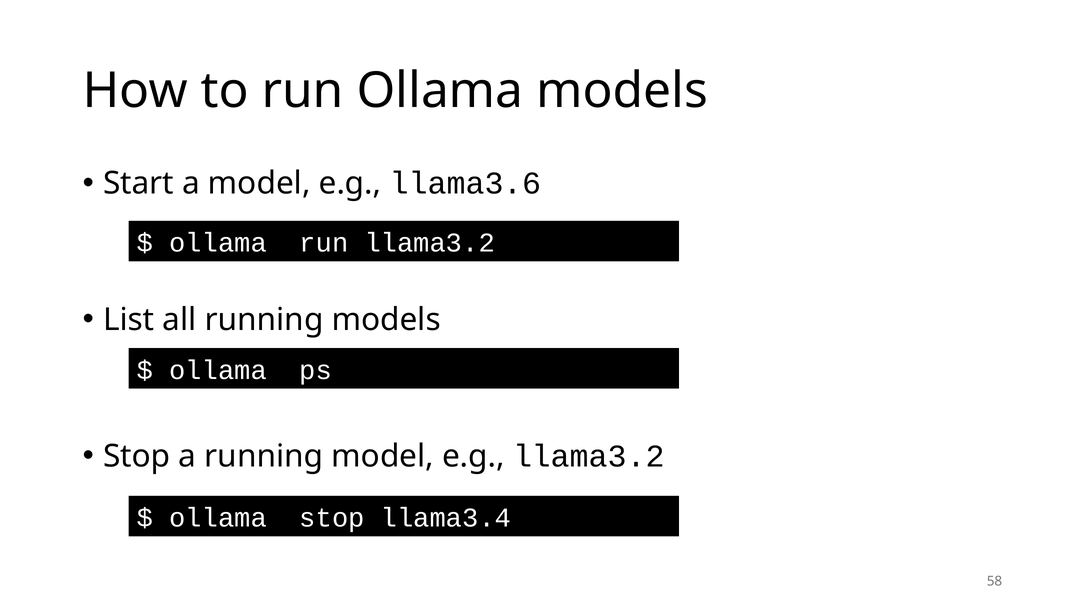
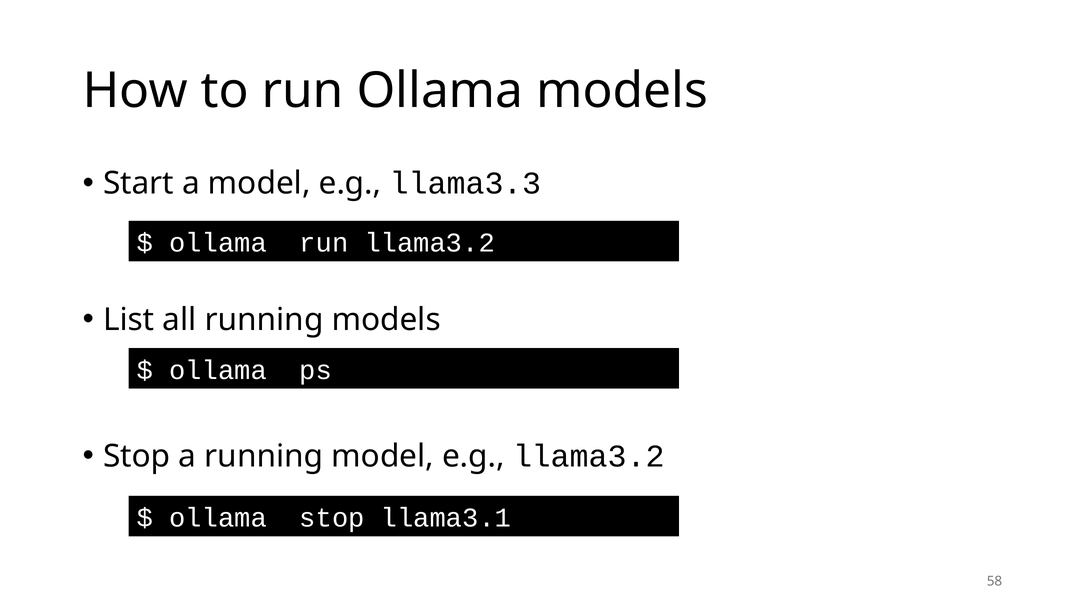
llama3.6: llama3.6 -> llama3.3
llama3.4: llama3.4 -> llama3.1
